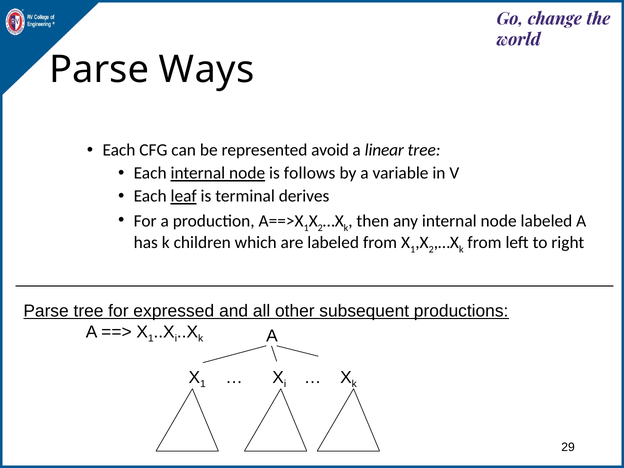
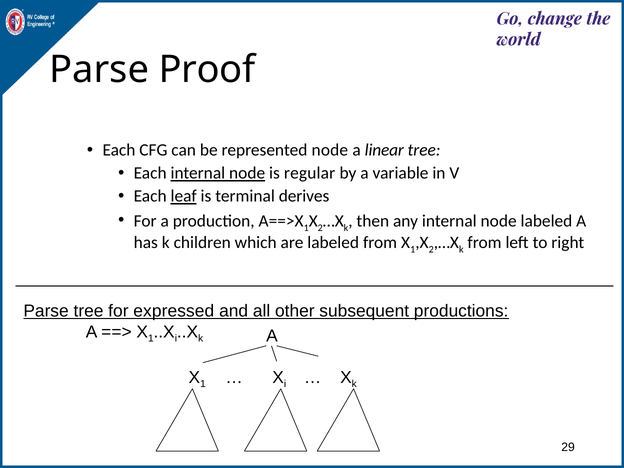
Ways: Ways -> Proof
represented avoid: avoid -> node
follows: follows -> regular
